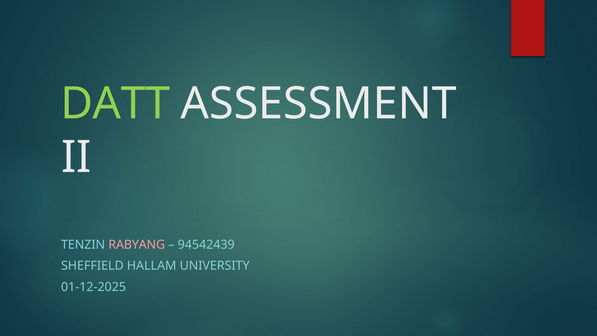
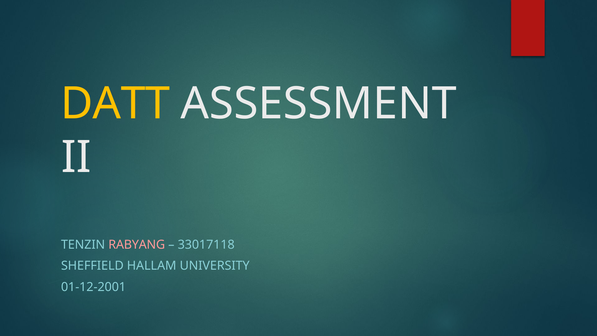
DATT colour: light green -> yellow
94542439: 94542439 -> 33017118
01-12-2025: 01-12-2025 -> 01-12-2001
